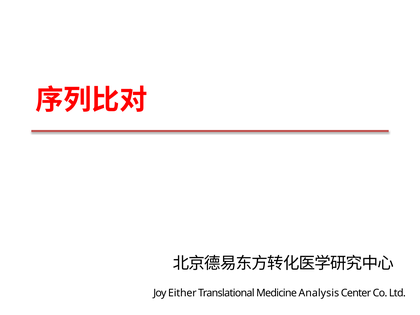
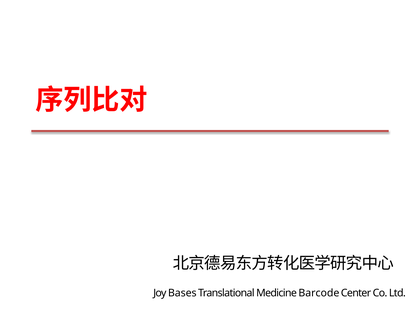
Either: Either -> Bases
Analysis: Analysis -> Barcode
